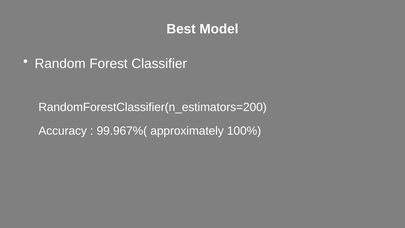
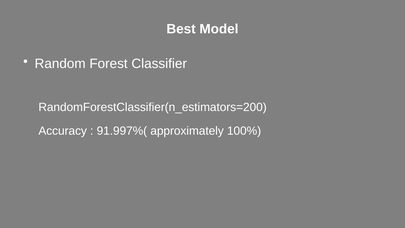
99.967%(: 99.967%( -> 91.997%(
